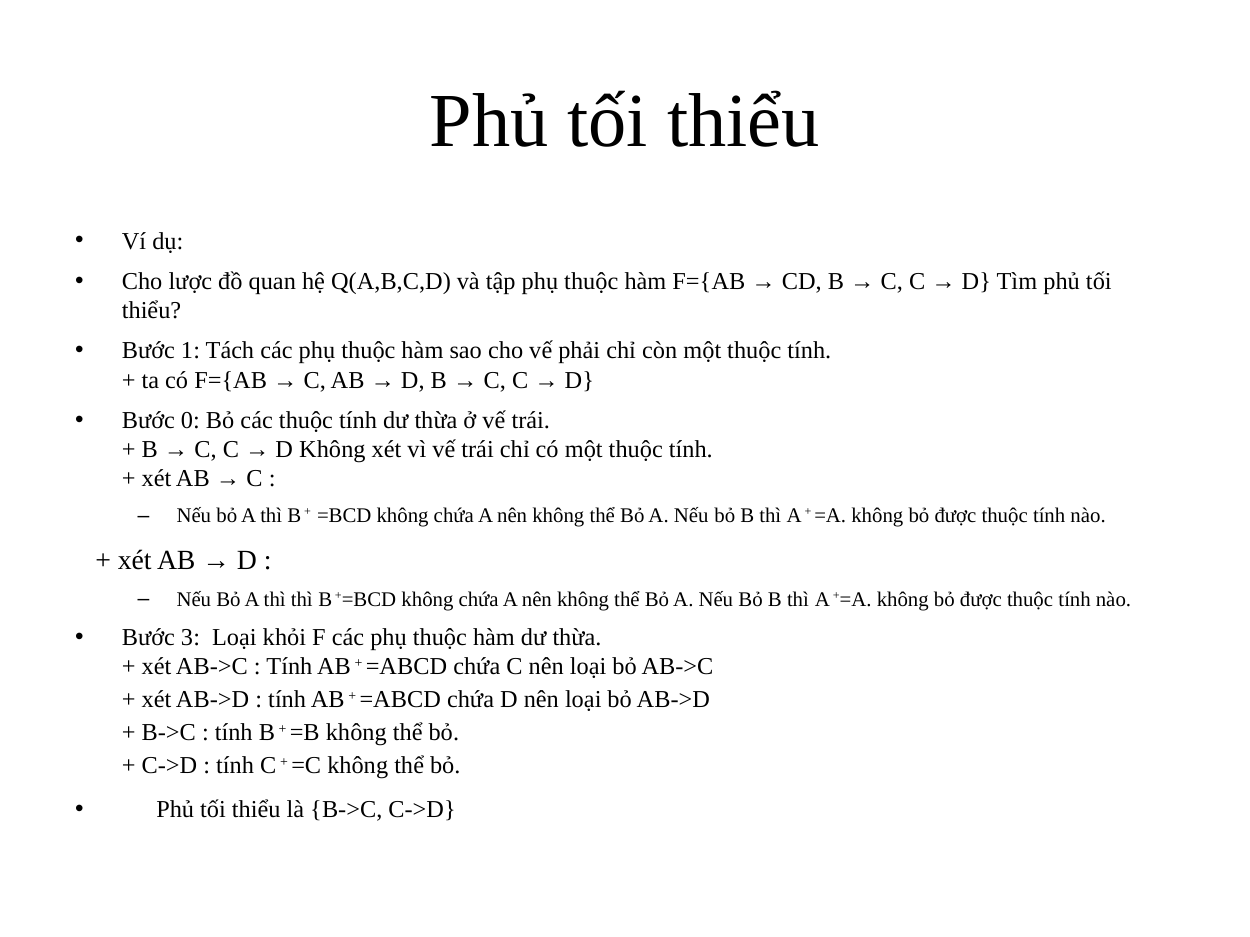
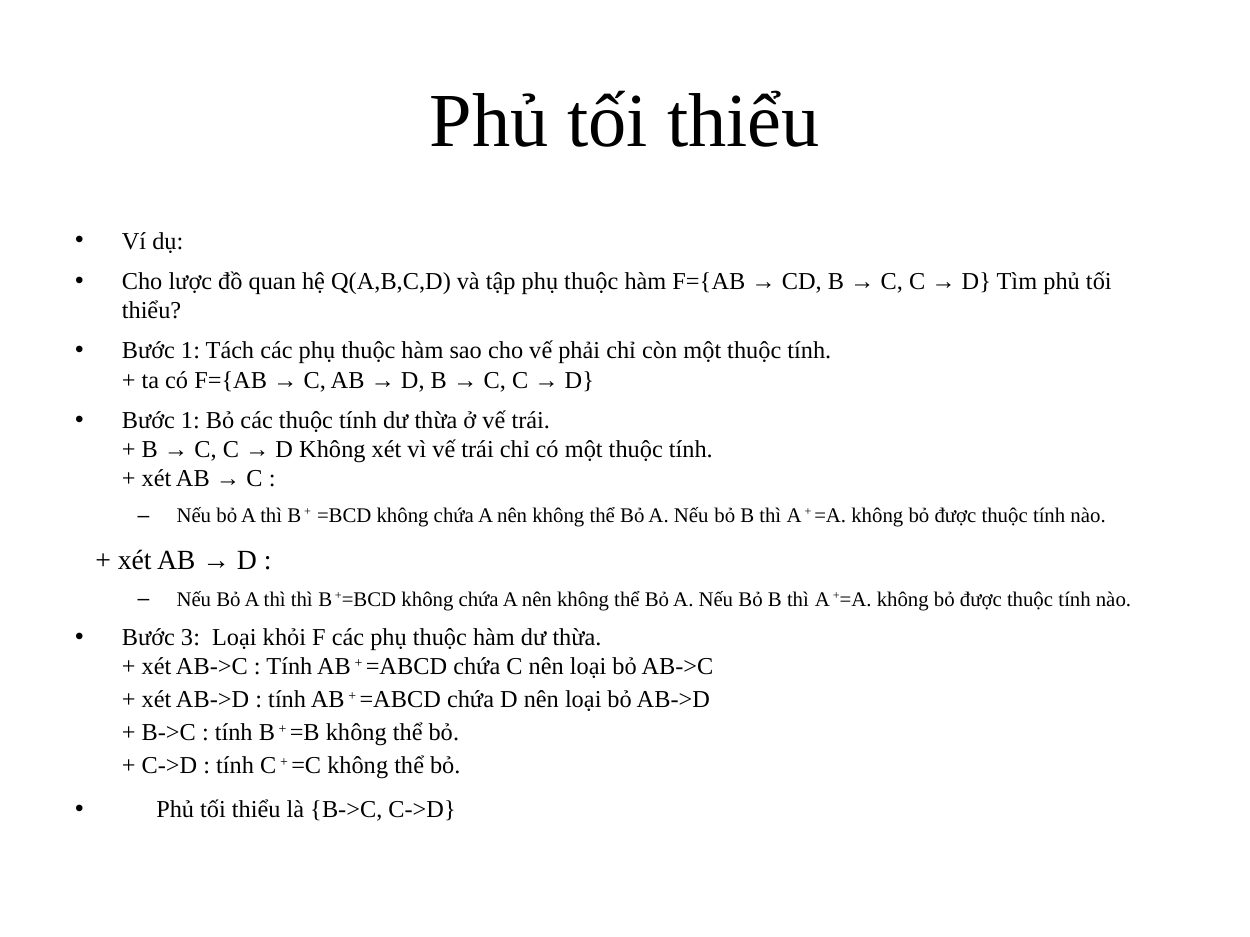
0 at (190, 421): 0 -> 1
